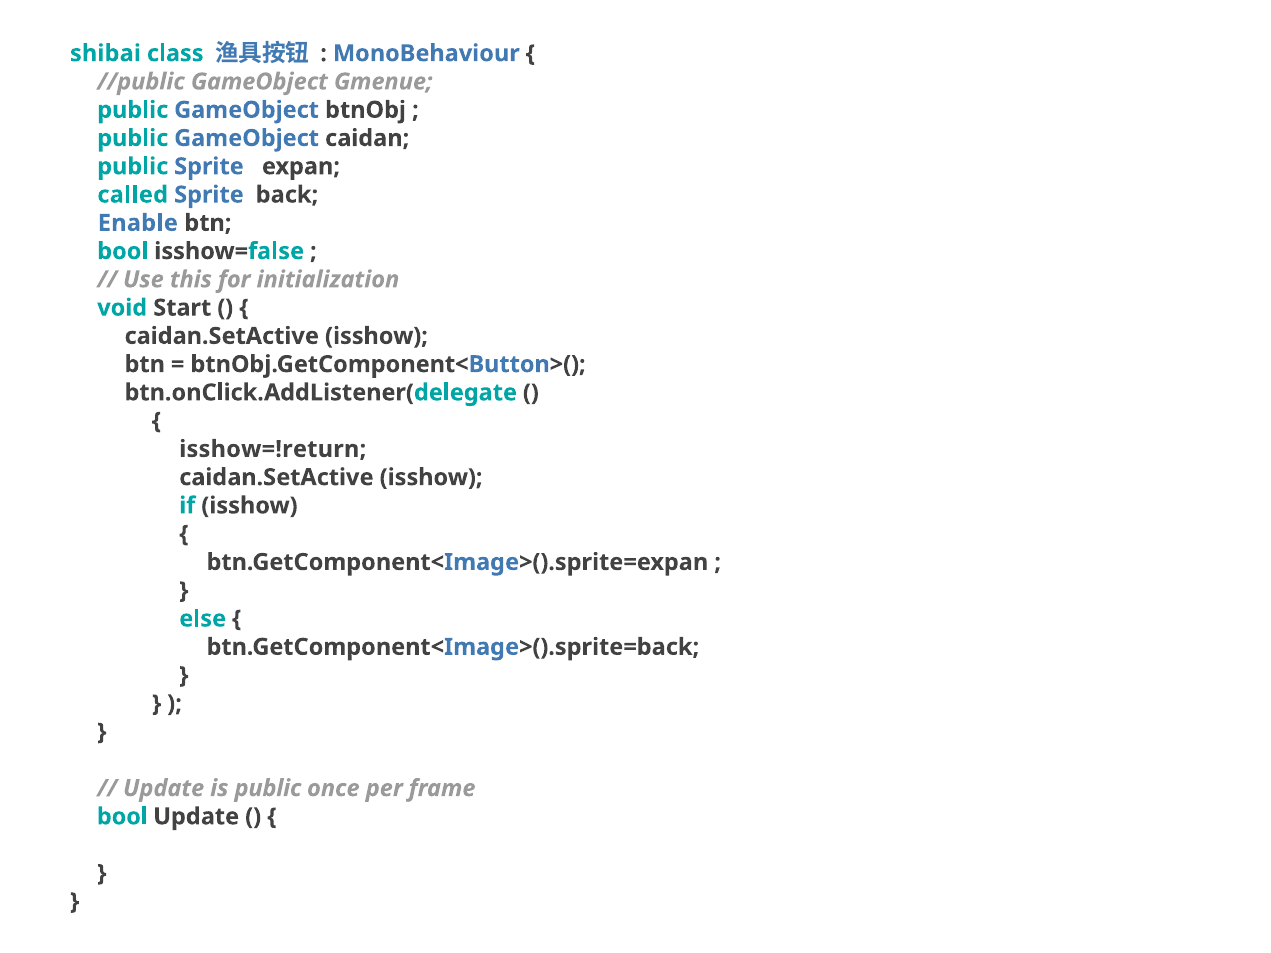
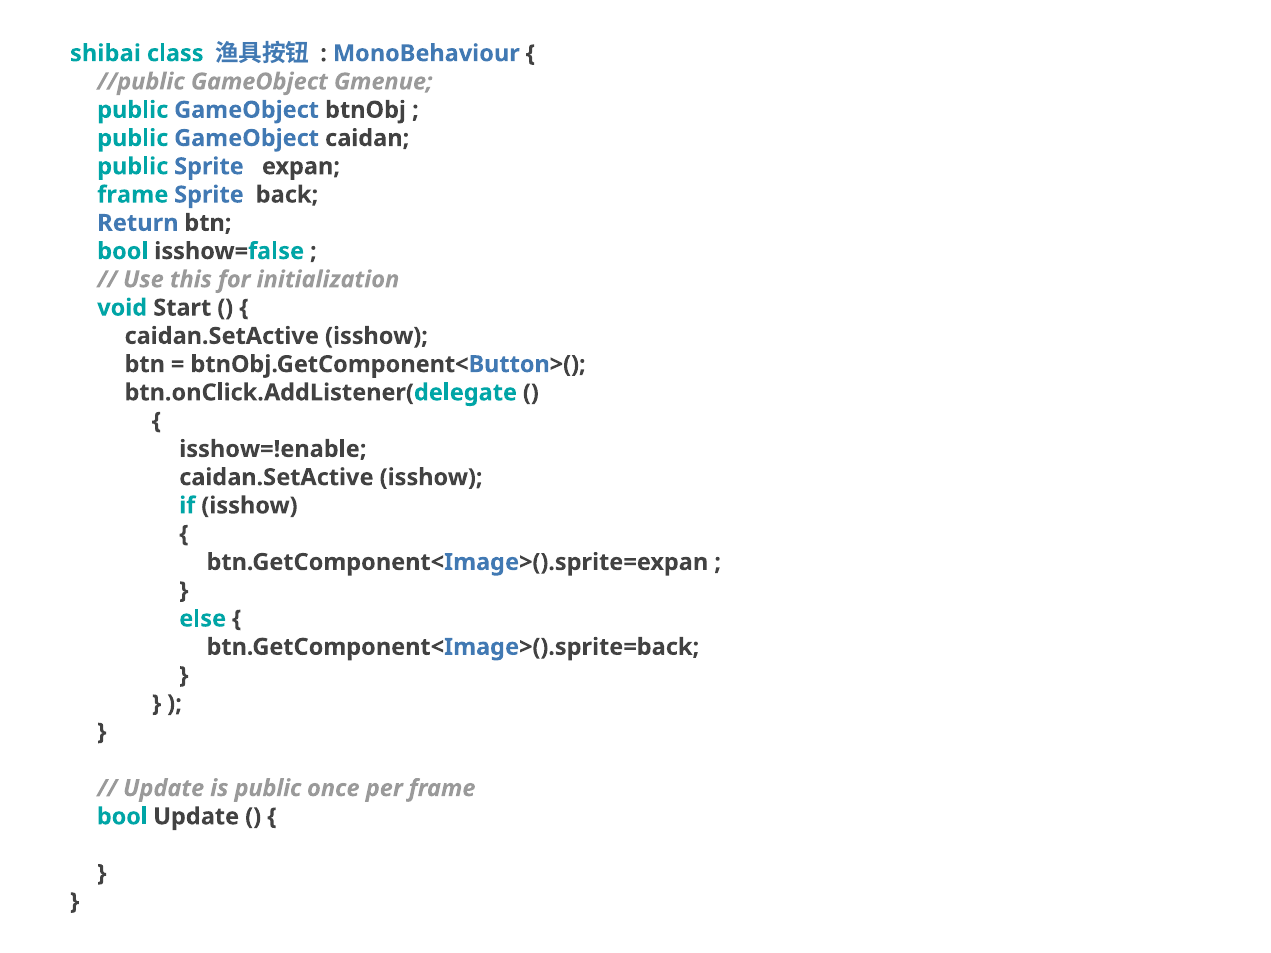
called at (133, 195): called -> frame
Enable: Enable -> Return
isshow=!return: isshow=!return -> isshow=!enable
